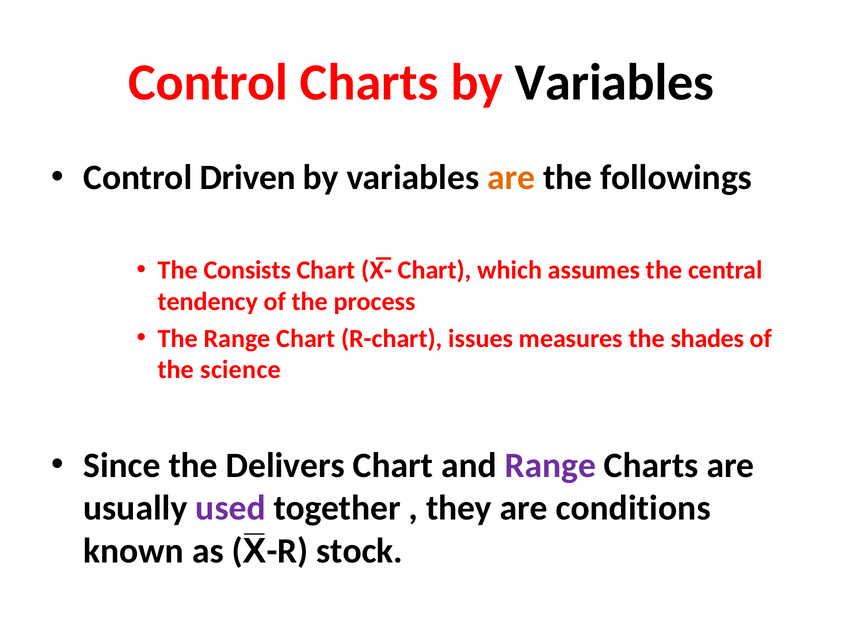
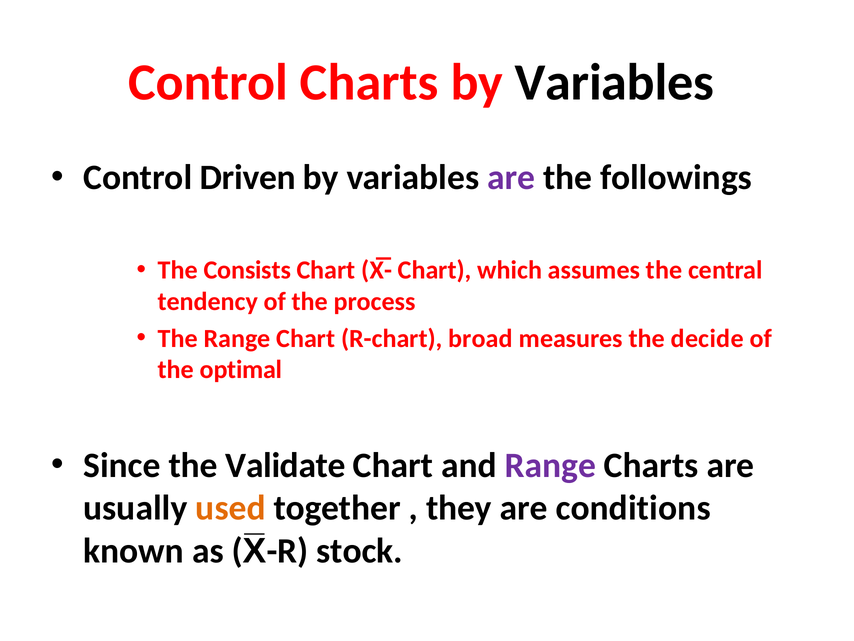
are at (511, 178) colour: orange -> purple
issues: issues -> broad
shades: shades -> decide
science: science -> optimal
Delivers: Delivers -> Validate
used colour: purple -> orange
